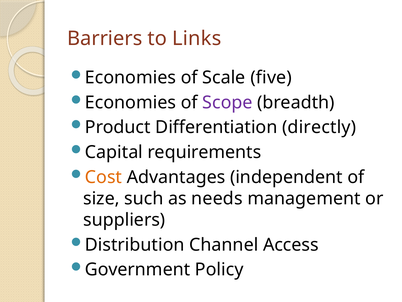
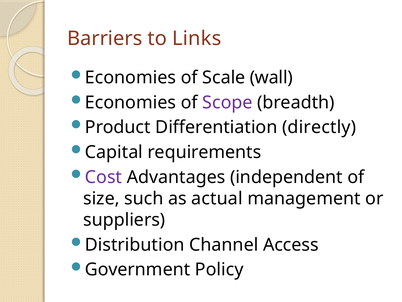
five: five -> wall
Cost colour: orange -> purple
needs: needs -> actual
